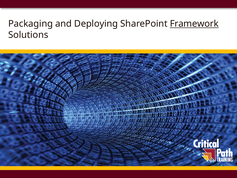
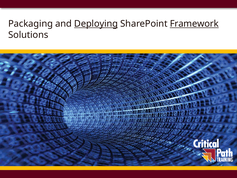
Deploying underline: none -> present
